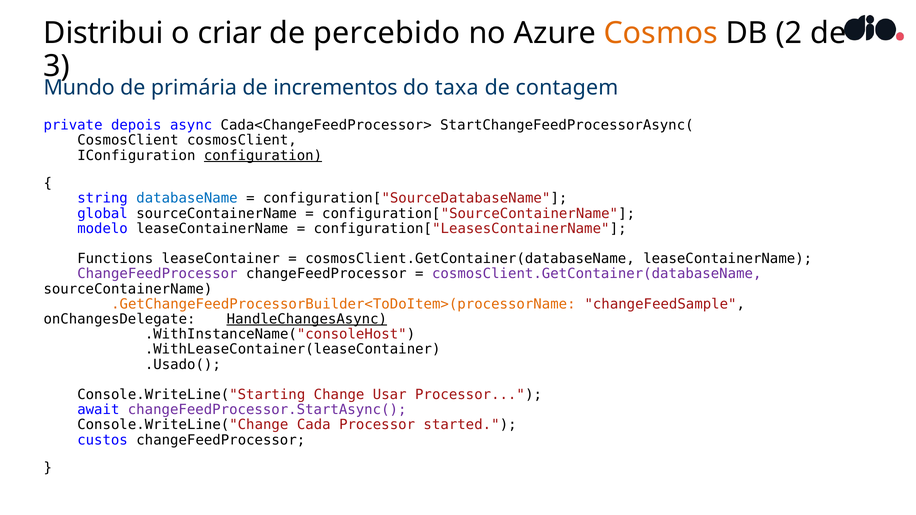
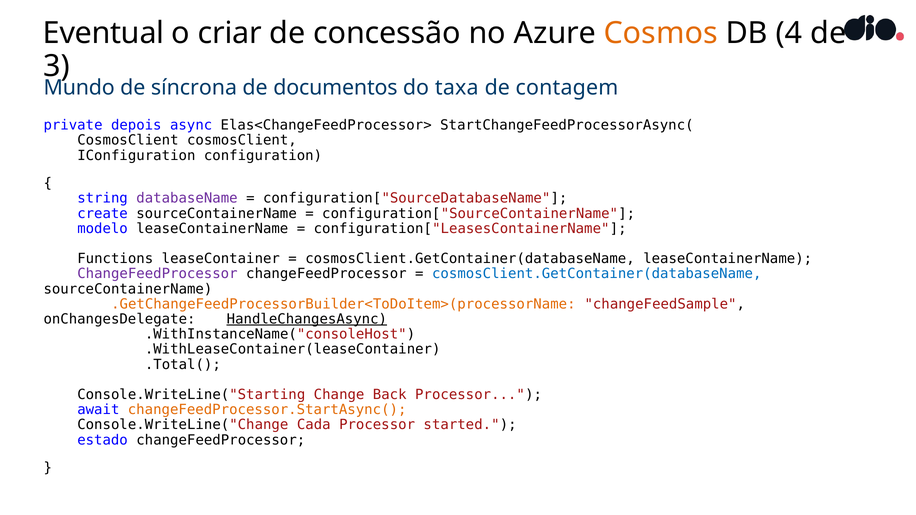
Distribui: Distribui -> Eventual
percebido: percebido -> concessão
2: 2 -> 4
primária: primária -> síncrona
incrementos: incrementos -> documentos
Cada<ChangeFeedProcessor>: Cada<ChangeFeedProcessor> -> Elas<ChangeFeedProcessor>
configuration underline: present -> none
databaseName colour: blue -> purple
global: global -> create
cosmosClient.GetContainer(databaseName at (597, 274) colour: purple -> blue
.Usado(: .Usado( -> .Total(
Usar: Usar -> Back
changeFeedProcessor.StartAsync( colour: purple -> orange
custos: custos -> estado
